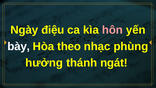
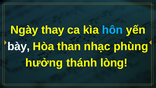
điệu: điệu -> thay
hôn colour: pink -> light blue
theo: theo -> than
ngát: ngát -> lòng
